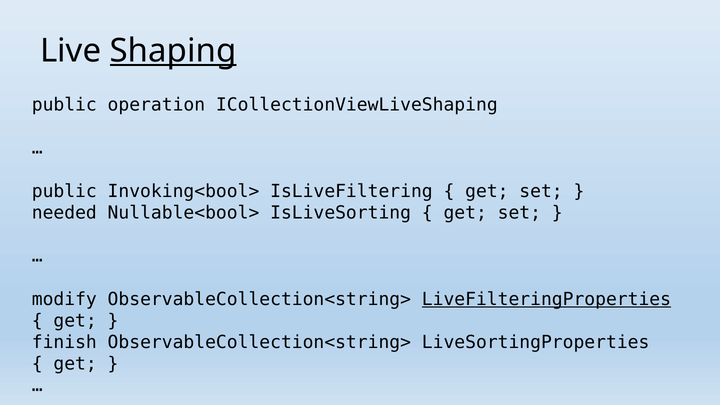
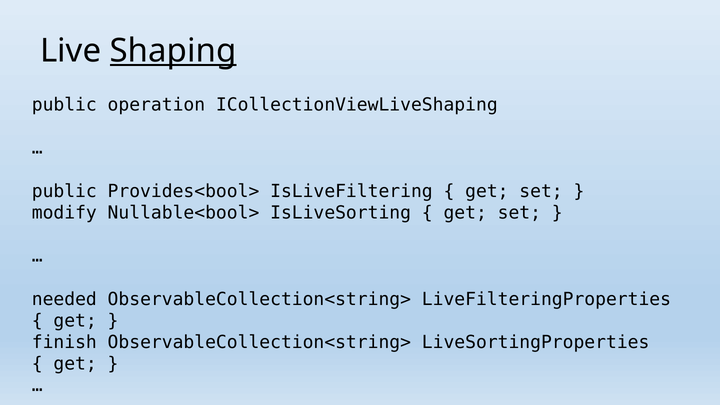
Invoking<bool>: Invoking<bool> -> Provides<bool>
needed: needed -> modify
modify: modify -> needed
LiveFilteringProperties underline: present -> none
